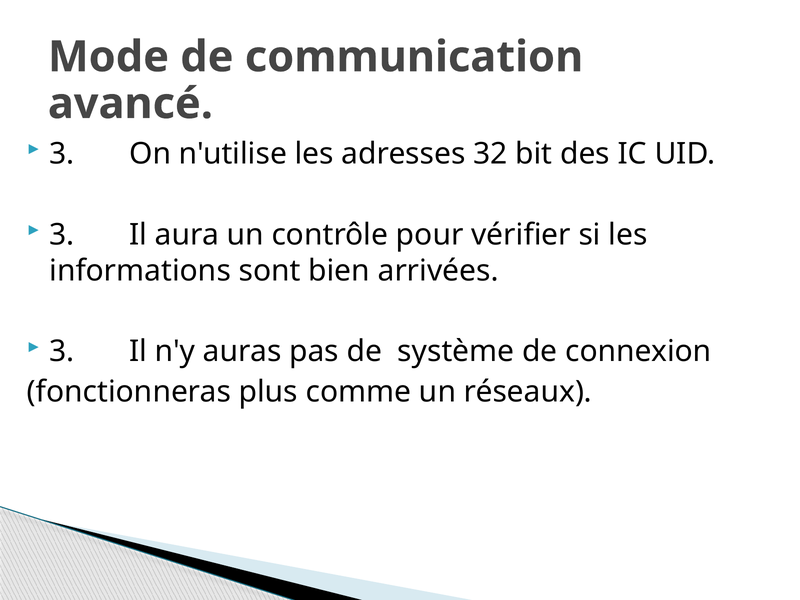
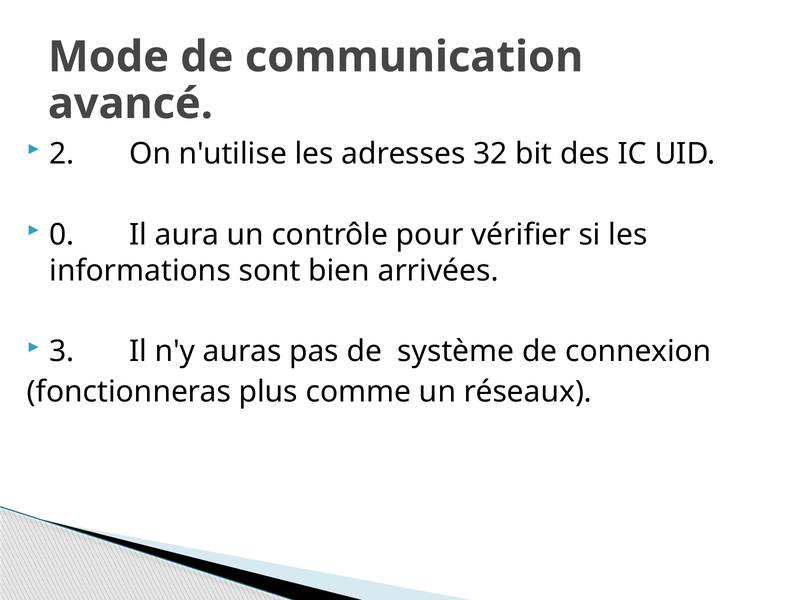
3 at (62, 154): 3 -> 2
3 at (62, 235): 3 -> 0
